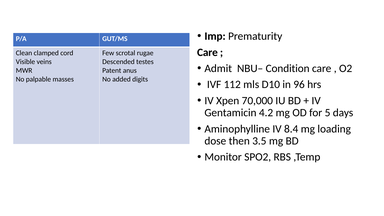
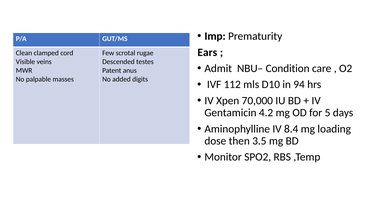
Care at (207, 52): Care -> Ears
96: 96 -> 94
